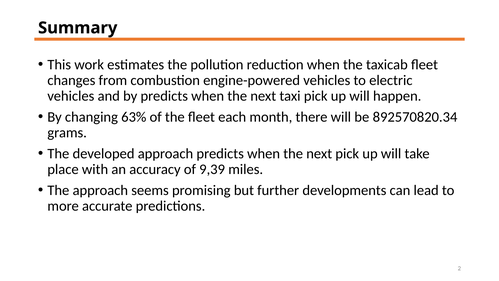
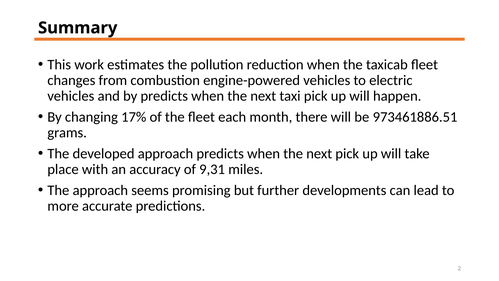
63%: 63% -> 17%
892570820.34: 892570820.34 -> 973461886.51
9,39: 9,39 -> 9,31
